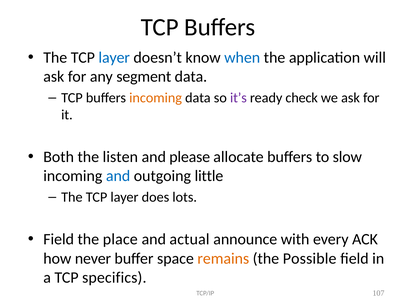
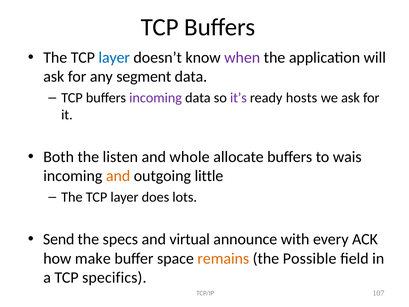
when colour: blue -> purple
incoming at (156, 98) colour: orange -> purple
check: check -> hosts
please: please -> whole
slow: slow -> wais
and at (118, 176) colour: blue -> orange
Field at (59, 239): Field -> Send
place: place -> specs
actual: actual -> virtual
never: never -> make
